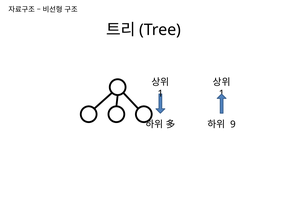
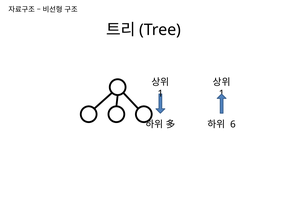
9: 9 -> 6
